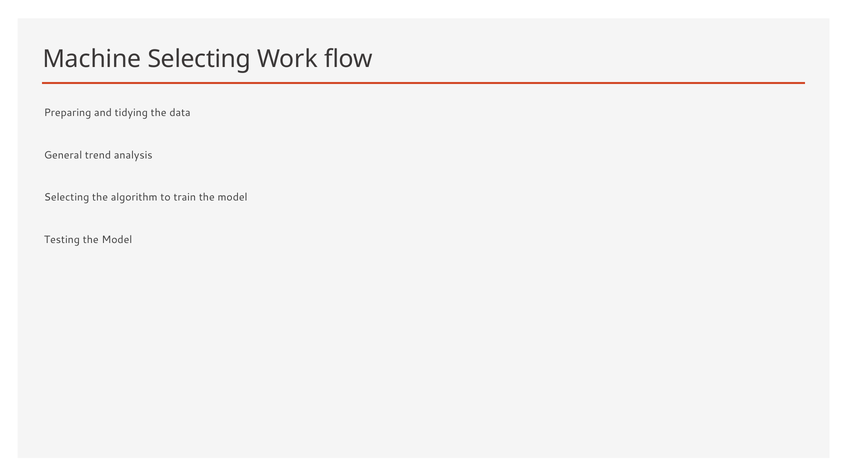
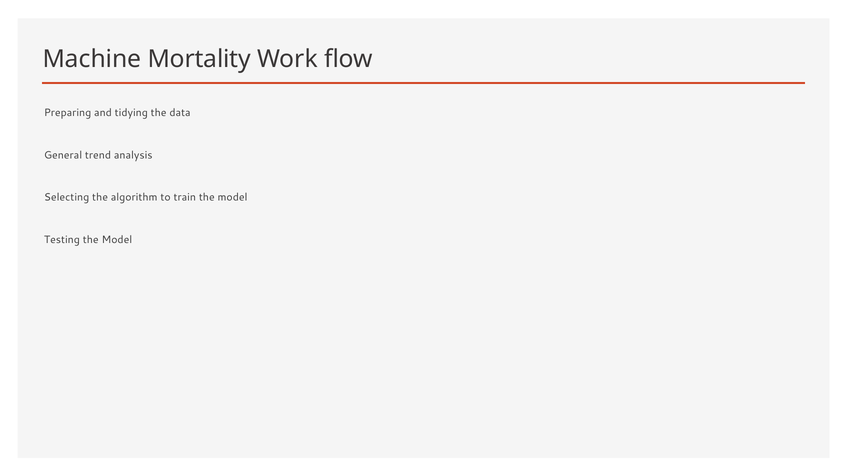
Machine Selecting: Selecting -> Mortality
